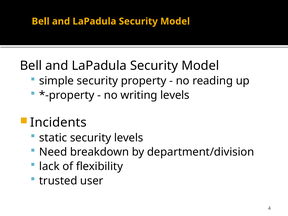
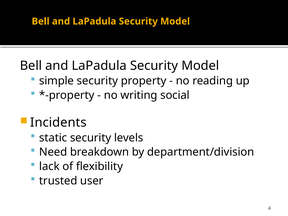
writing levels: levels -> social
